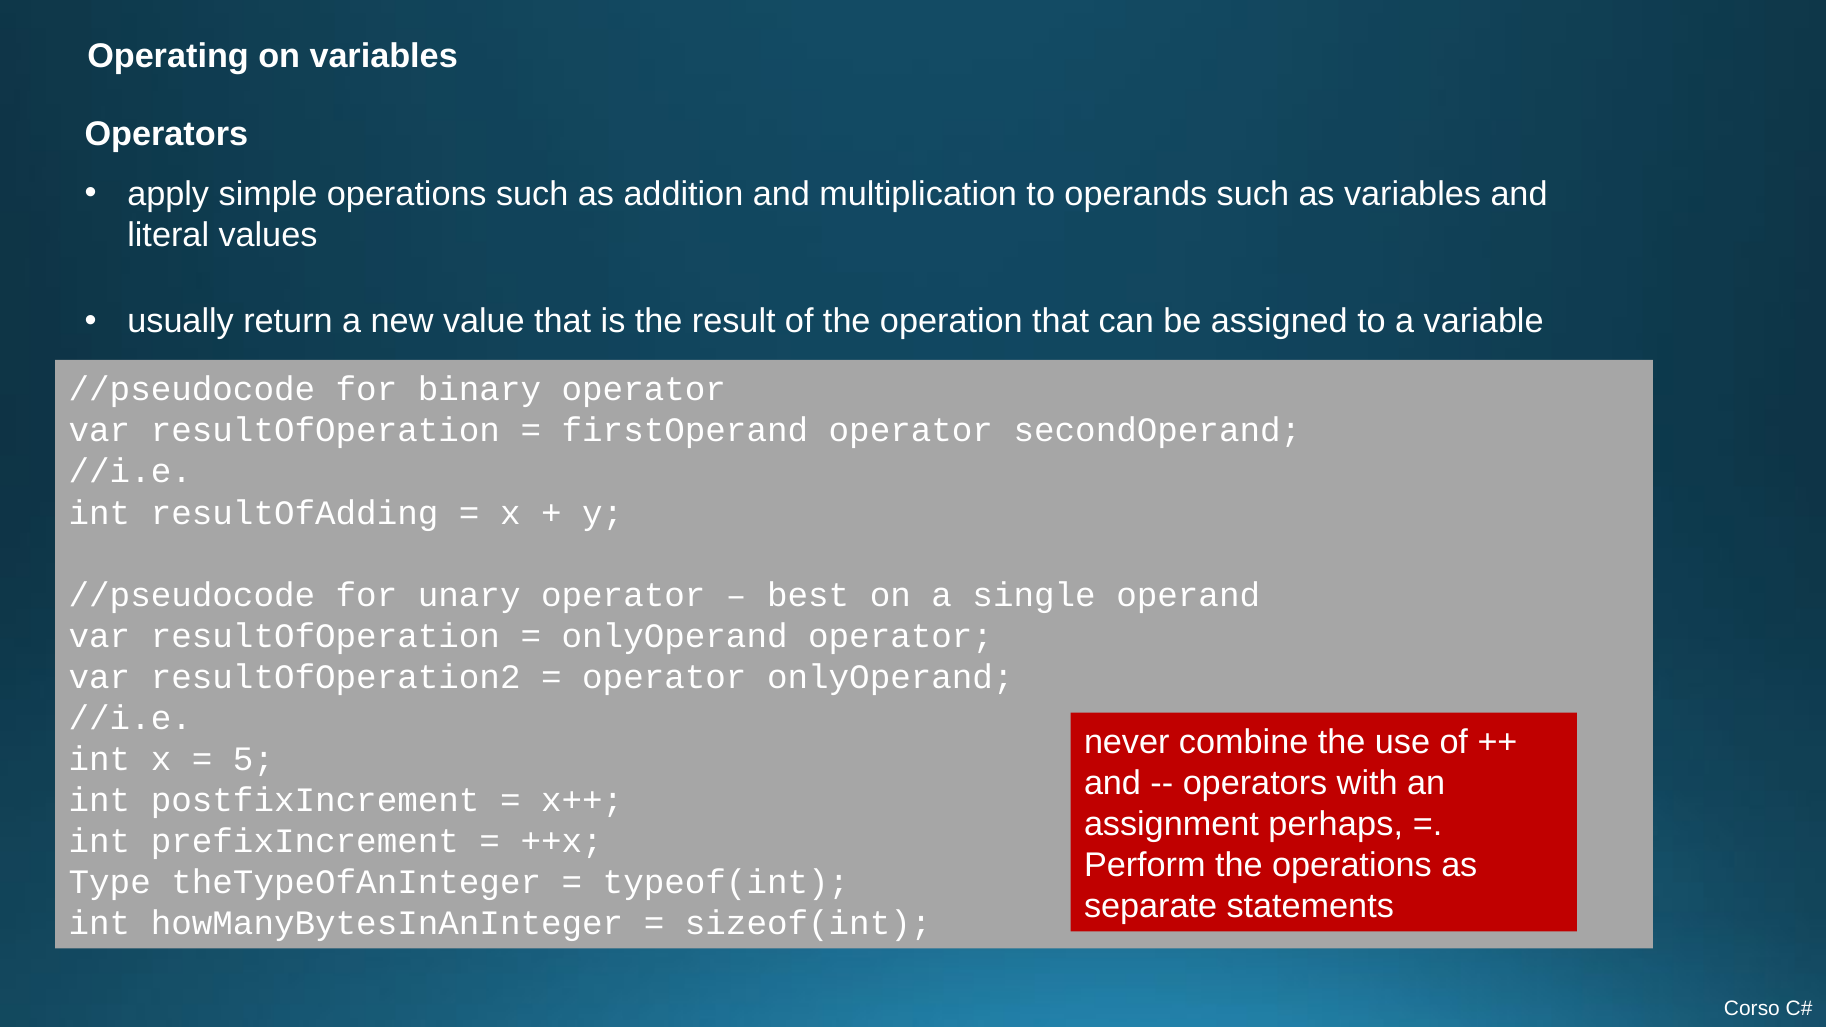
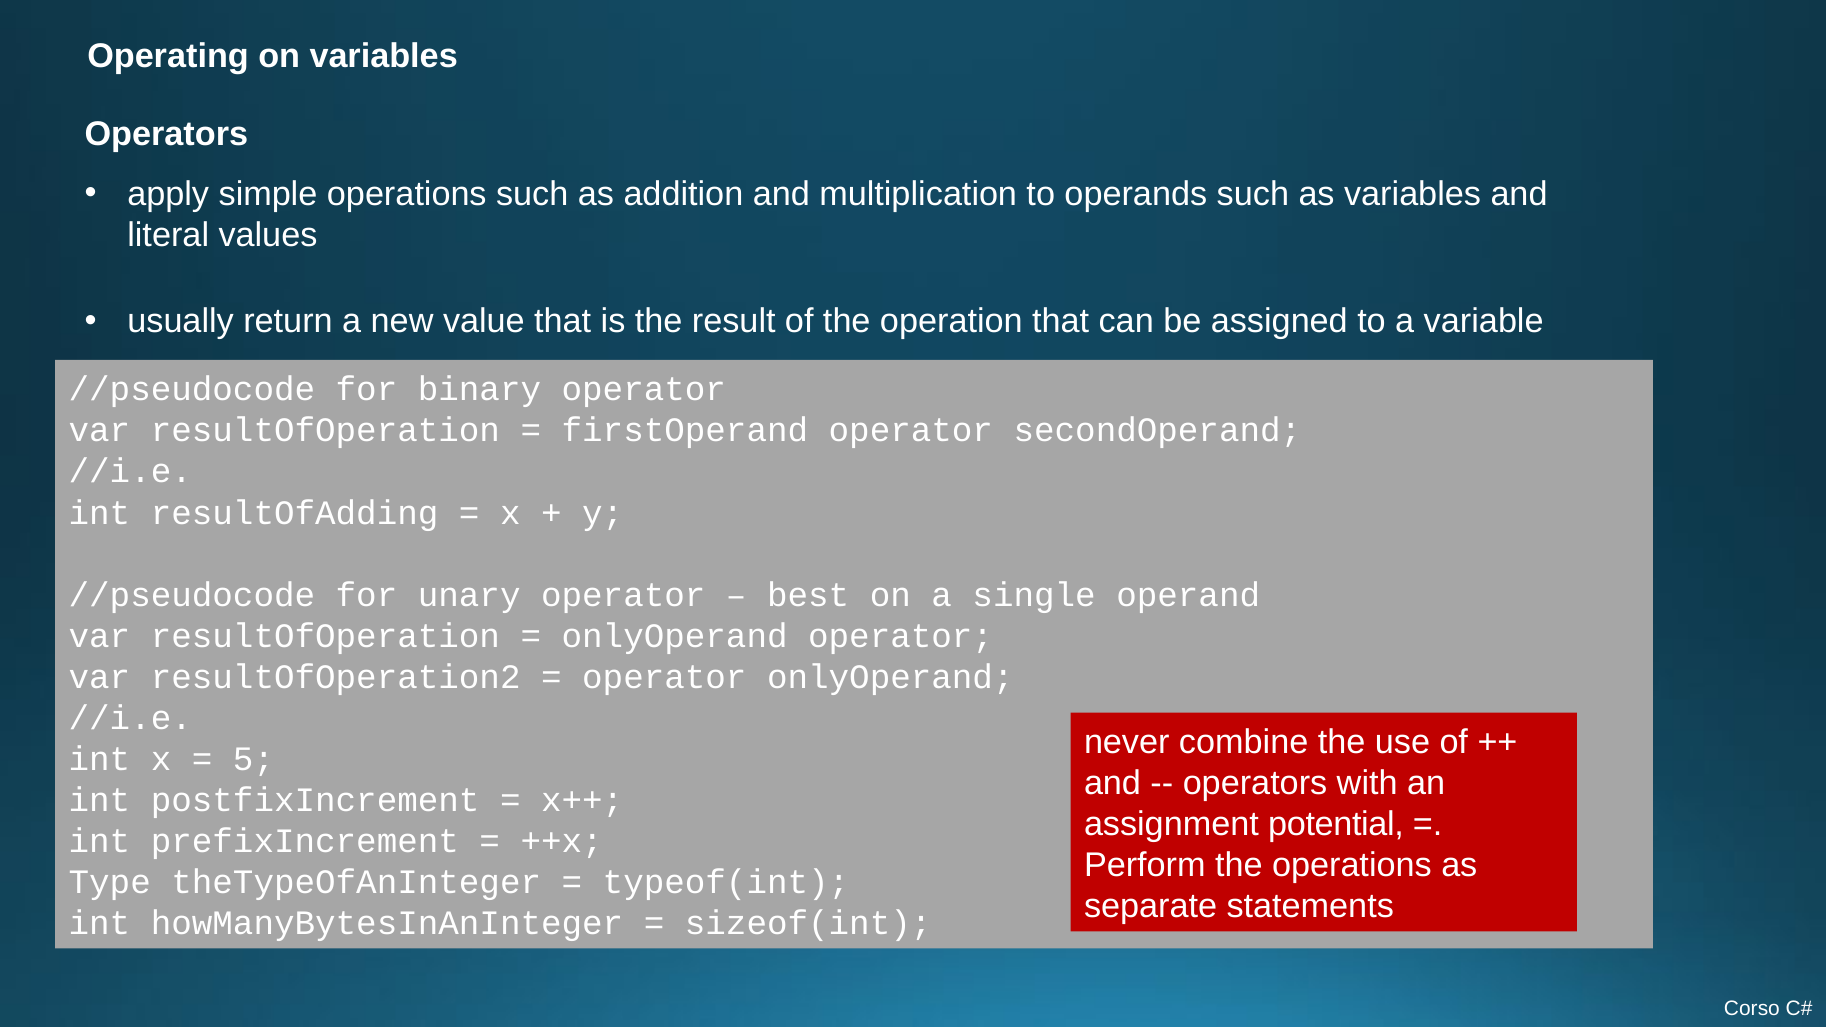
perhaps: perhaps -> potential
